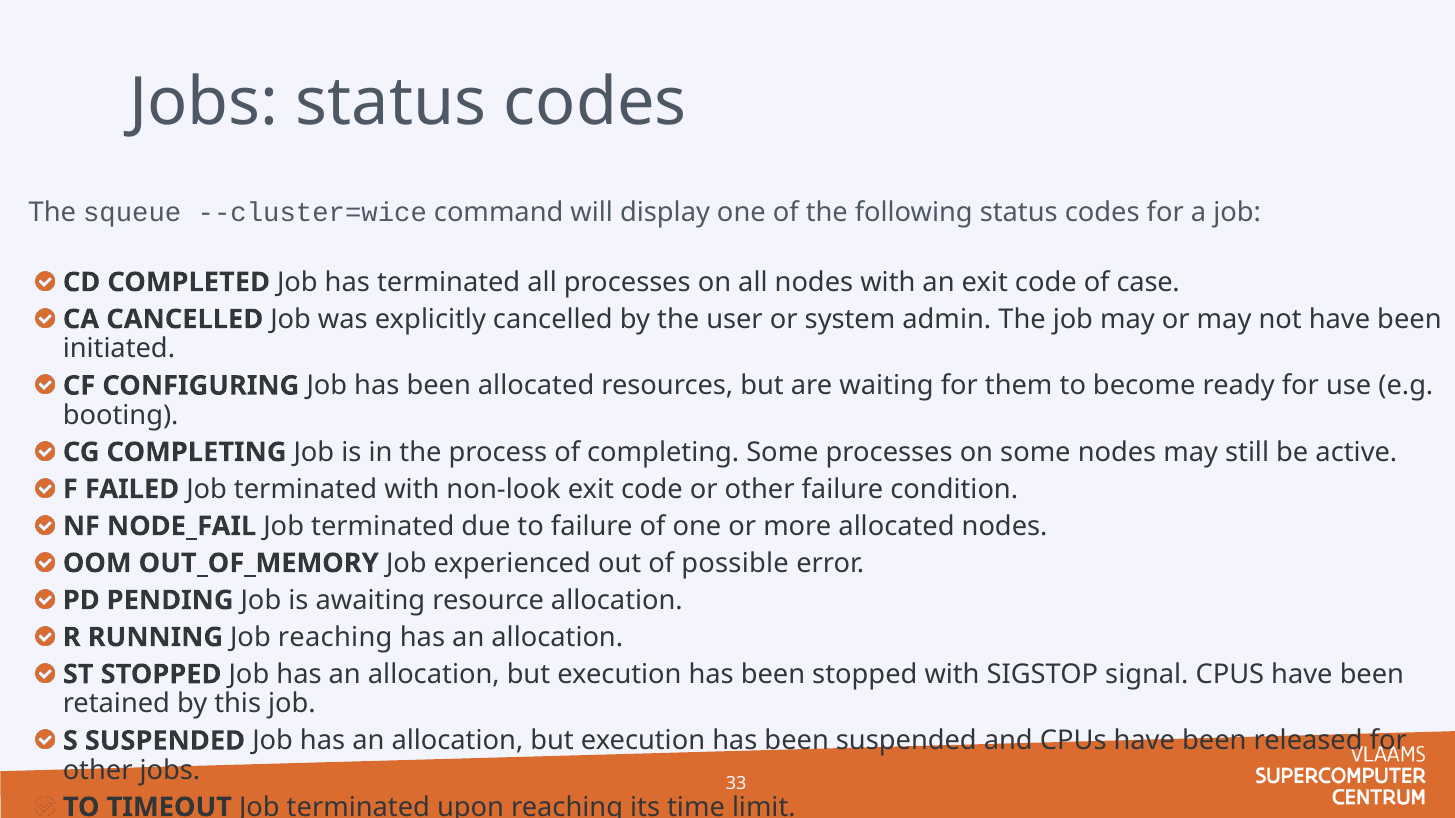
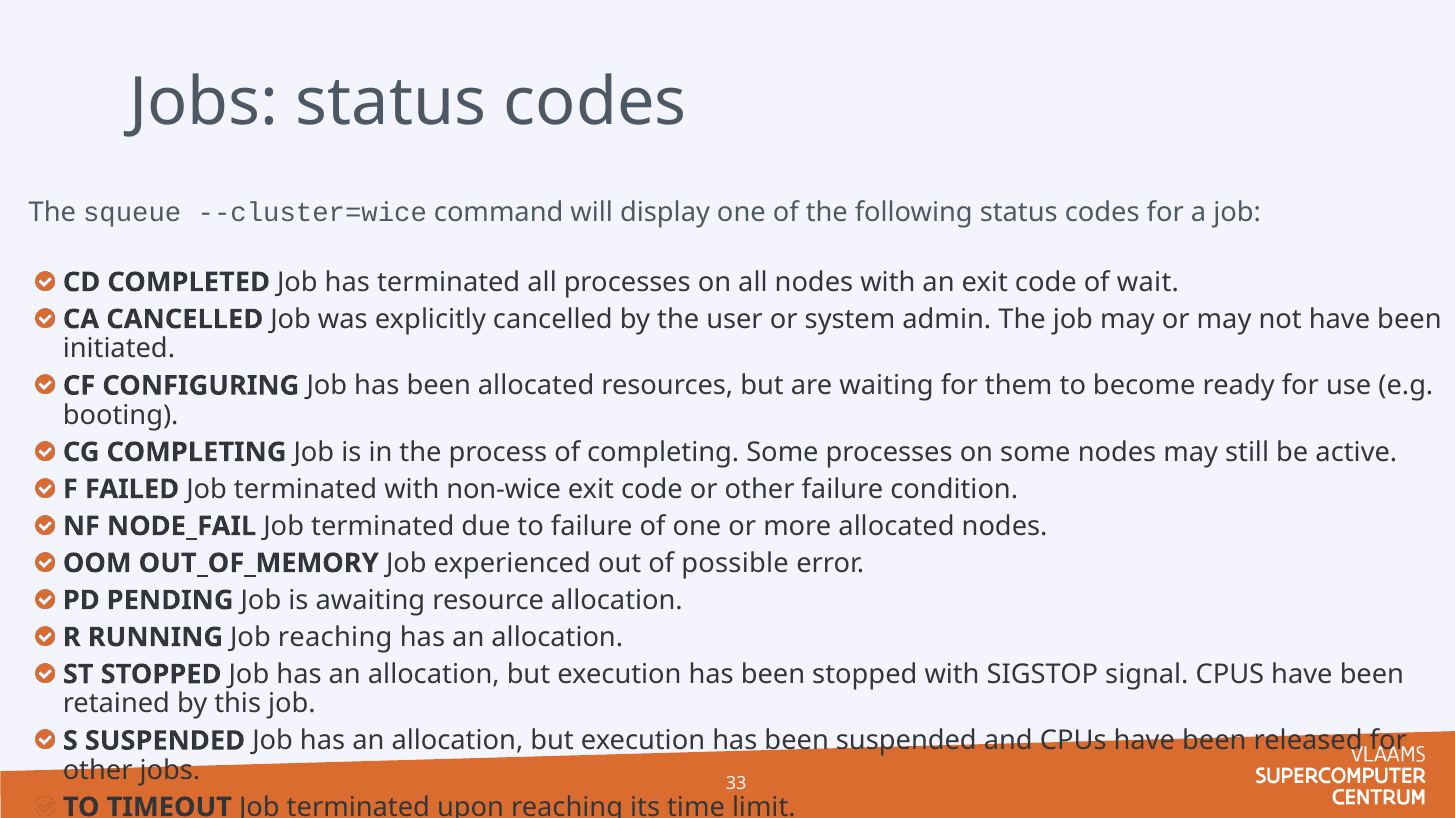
case: case -> wait
non-look: non-look -> non-wice
